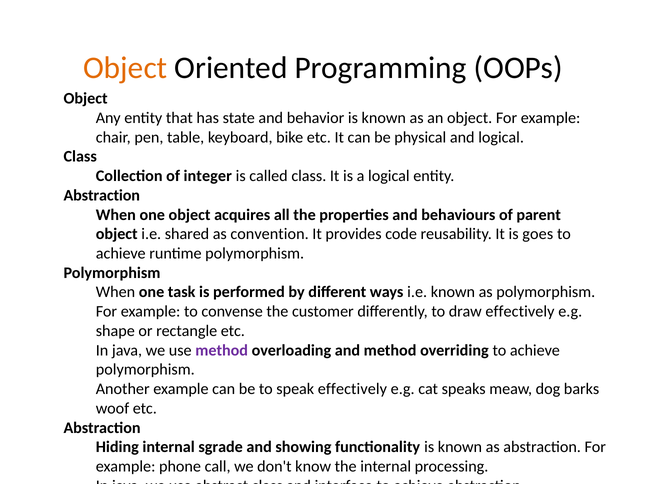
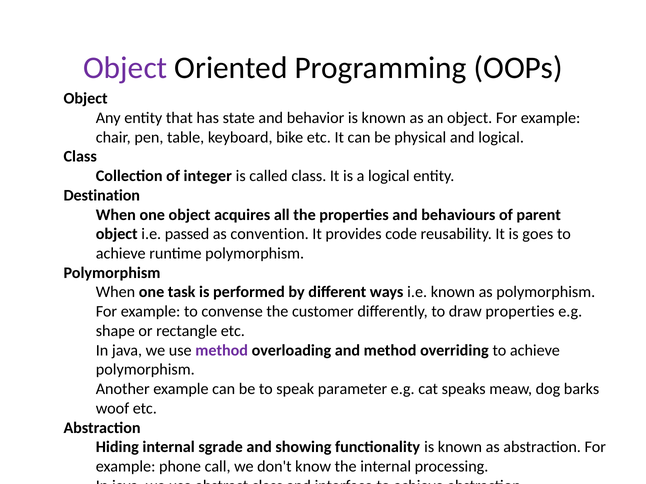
Object at (125, 68) colour: orange -> purple
Abstraction at (102, 196): Abstraction -> Destination
shared: shared -> passed
draw effectively: effectively -> properties
speak effectively: effectively -> parameter
